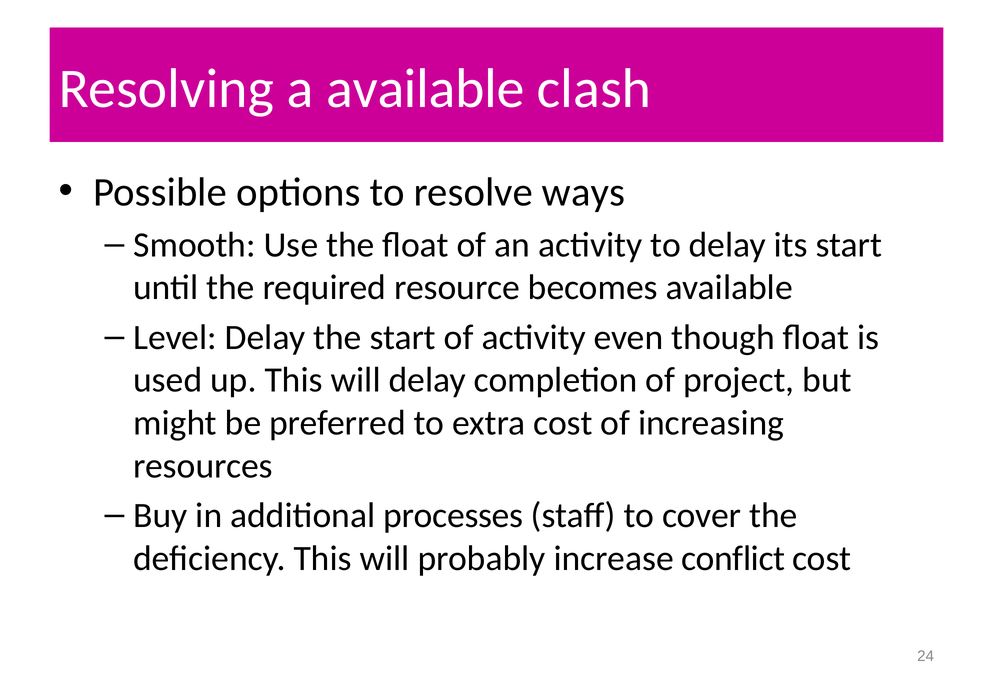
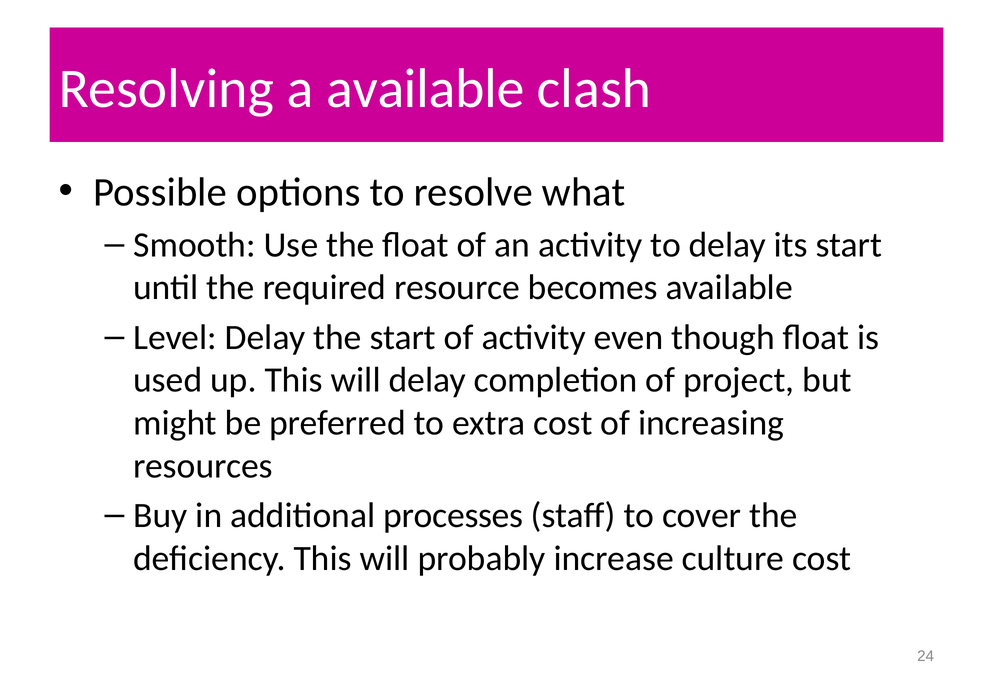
ways: ways -> what
conflict: conflict -> culture
